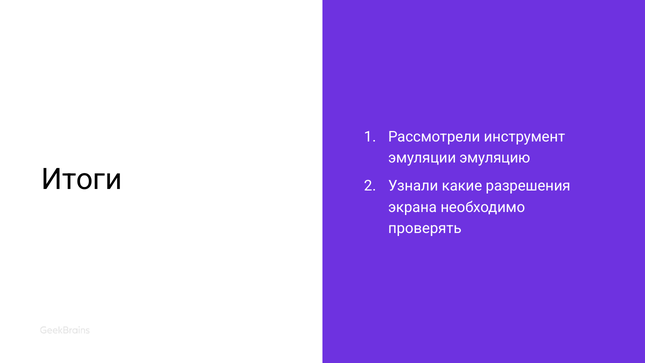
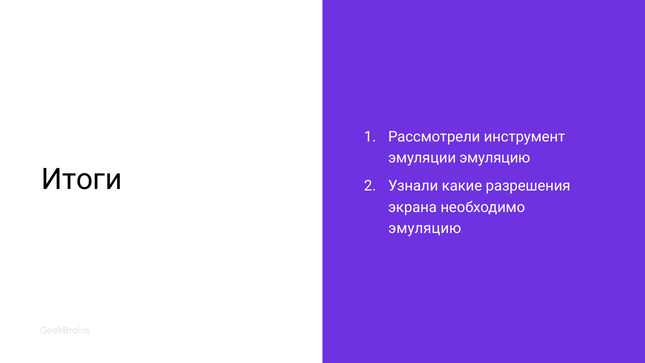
проверять at (425, 228): проверять -> эмуляцию
